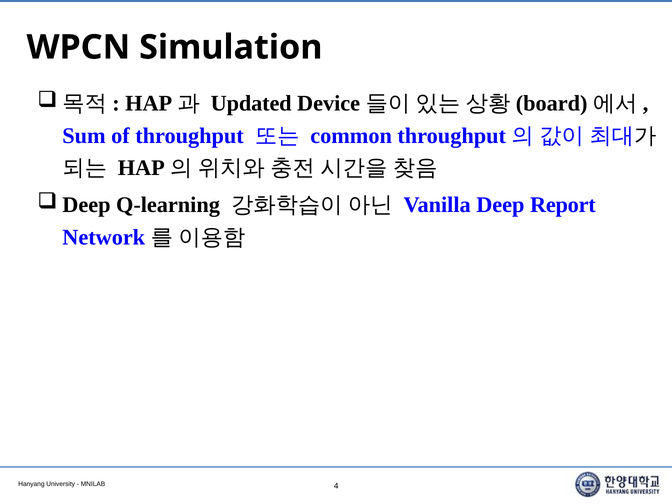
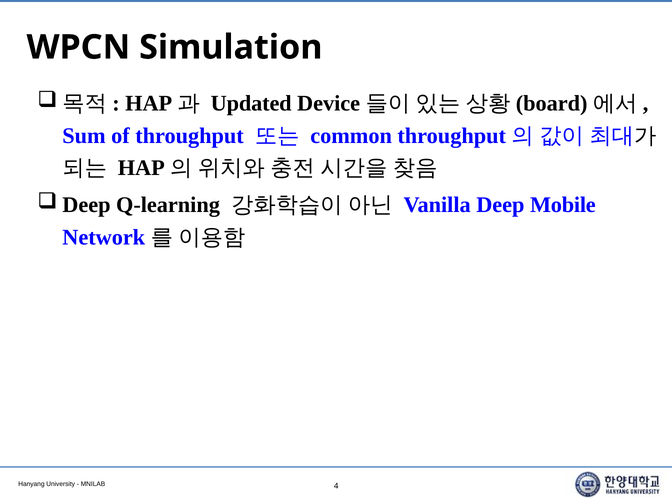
Report: Report -> Mobile
